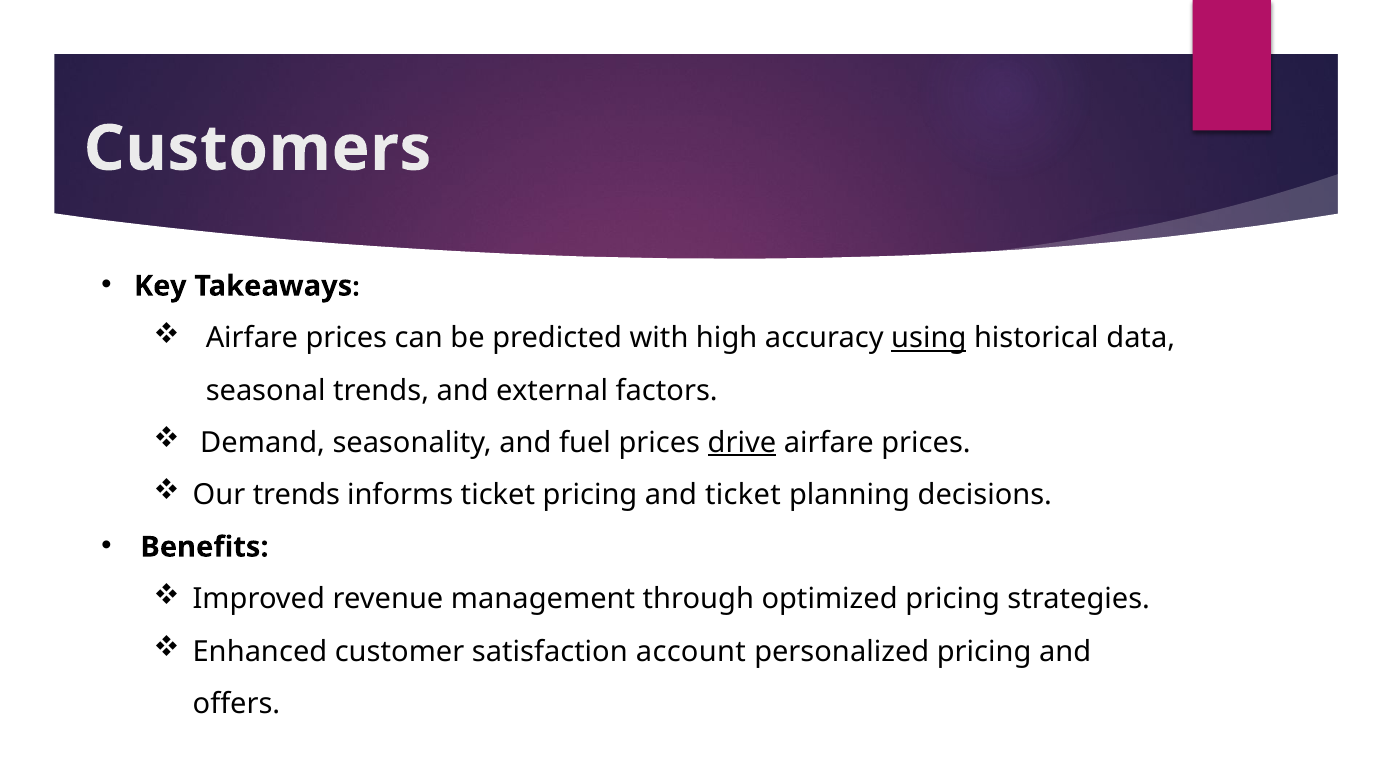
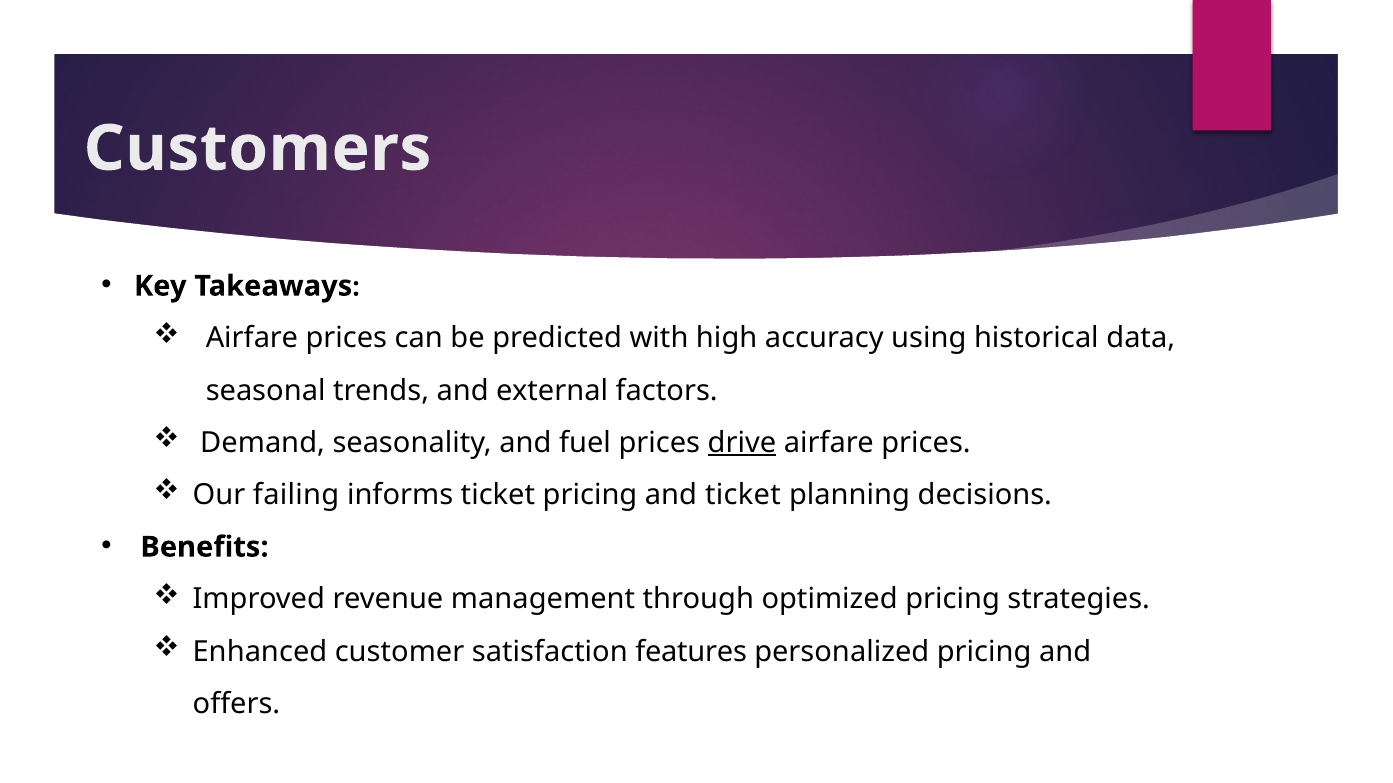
using underline: present -> none
Our trends: trends -> failing
account: account -> features
